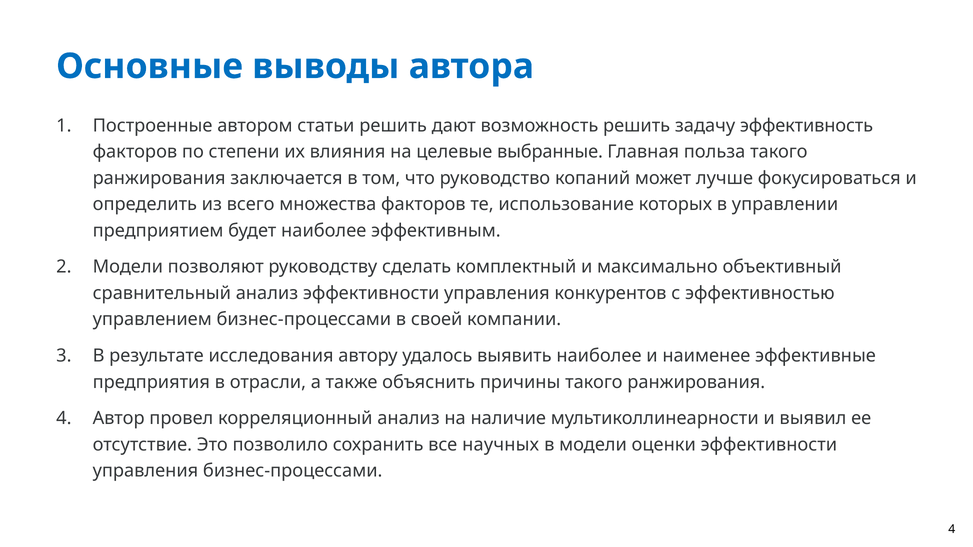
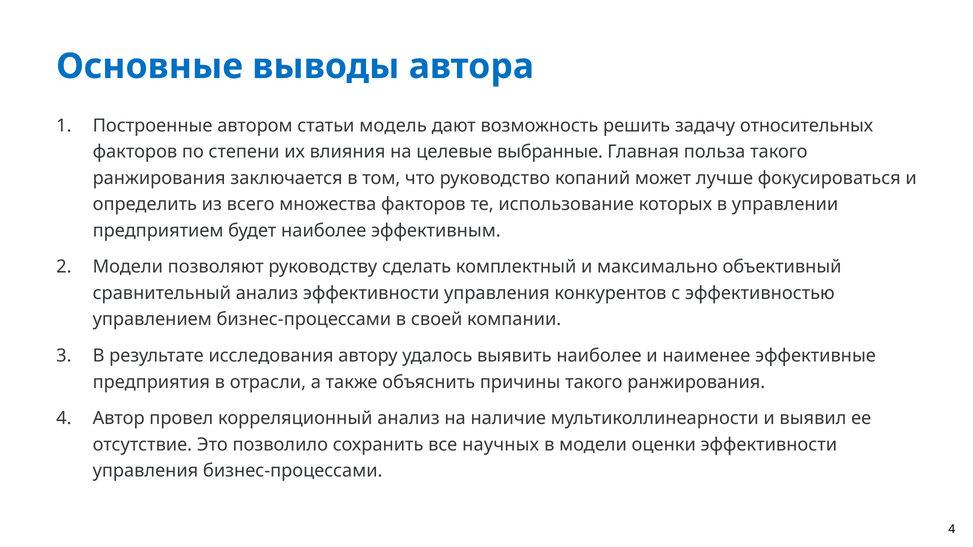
статьи решить: решить -> модель
эффективность: эффективность -> относительных
